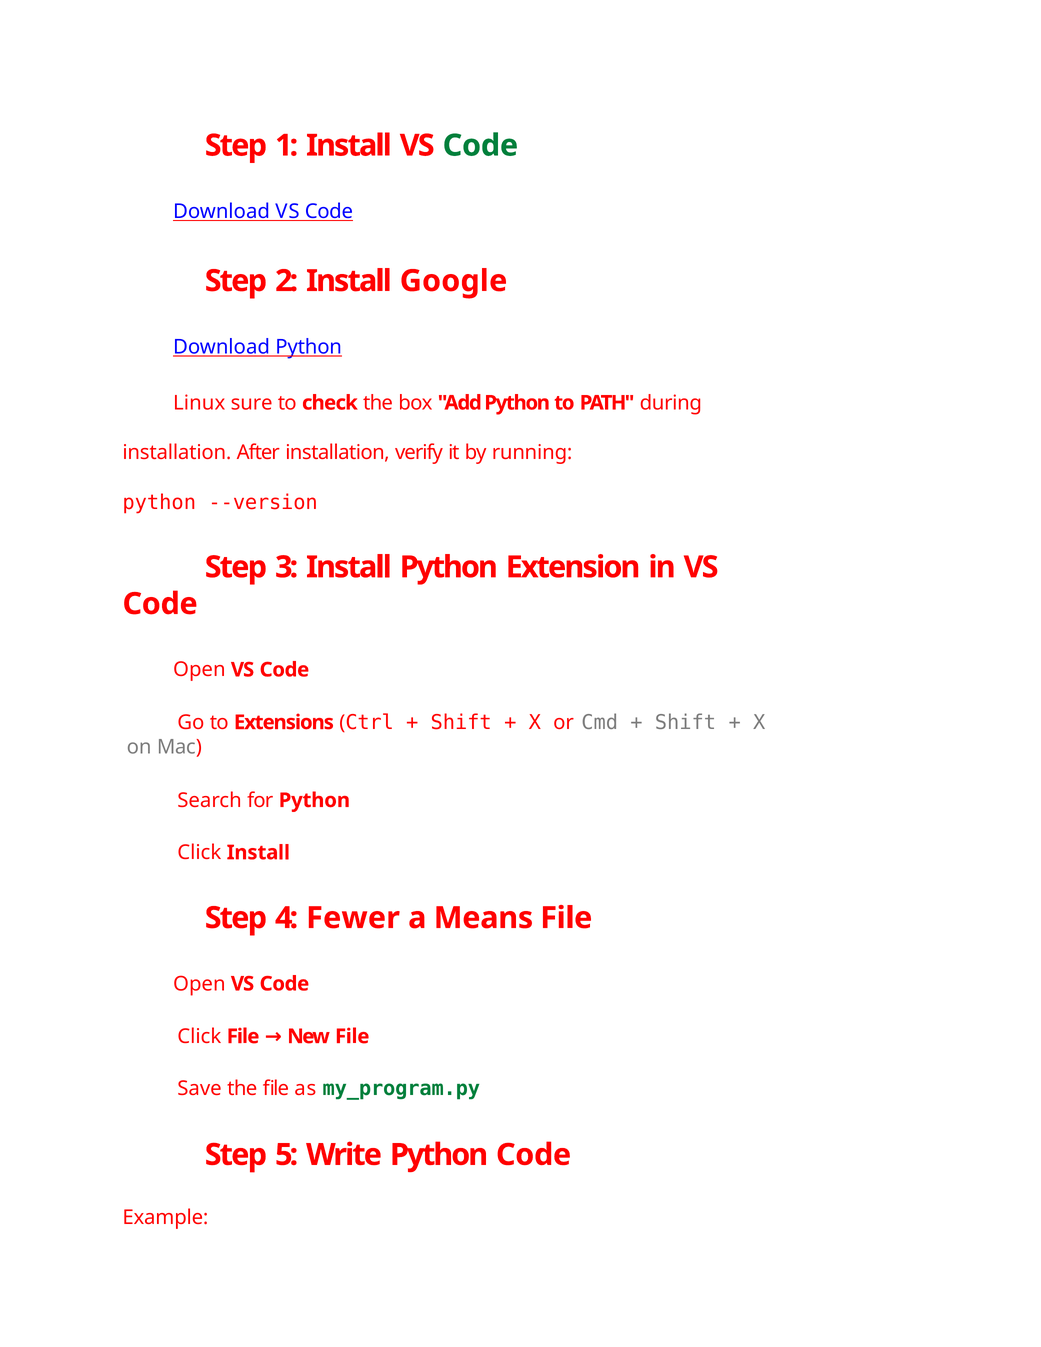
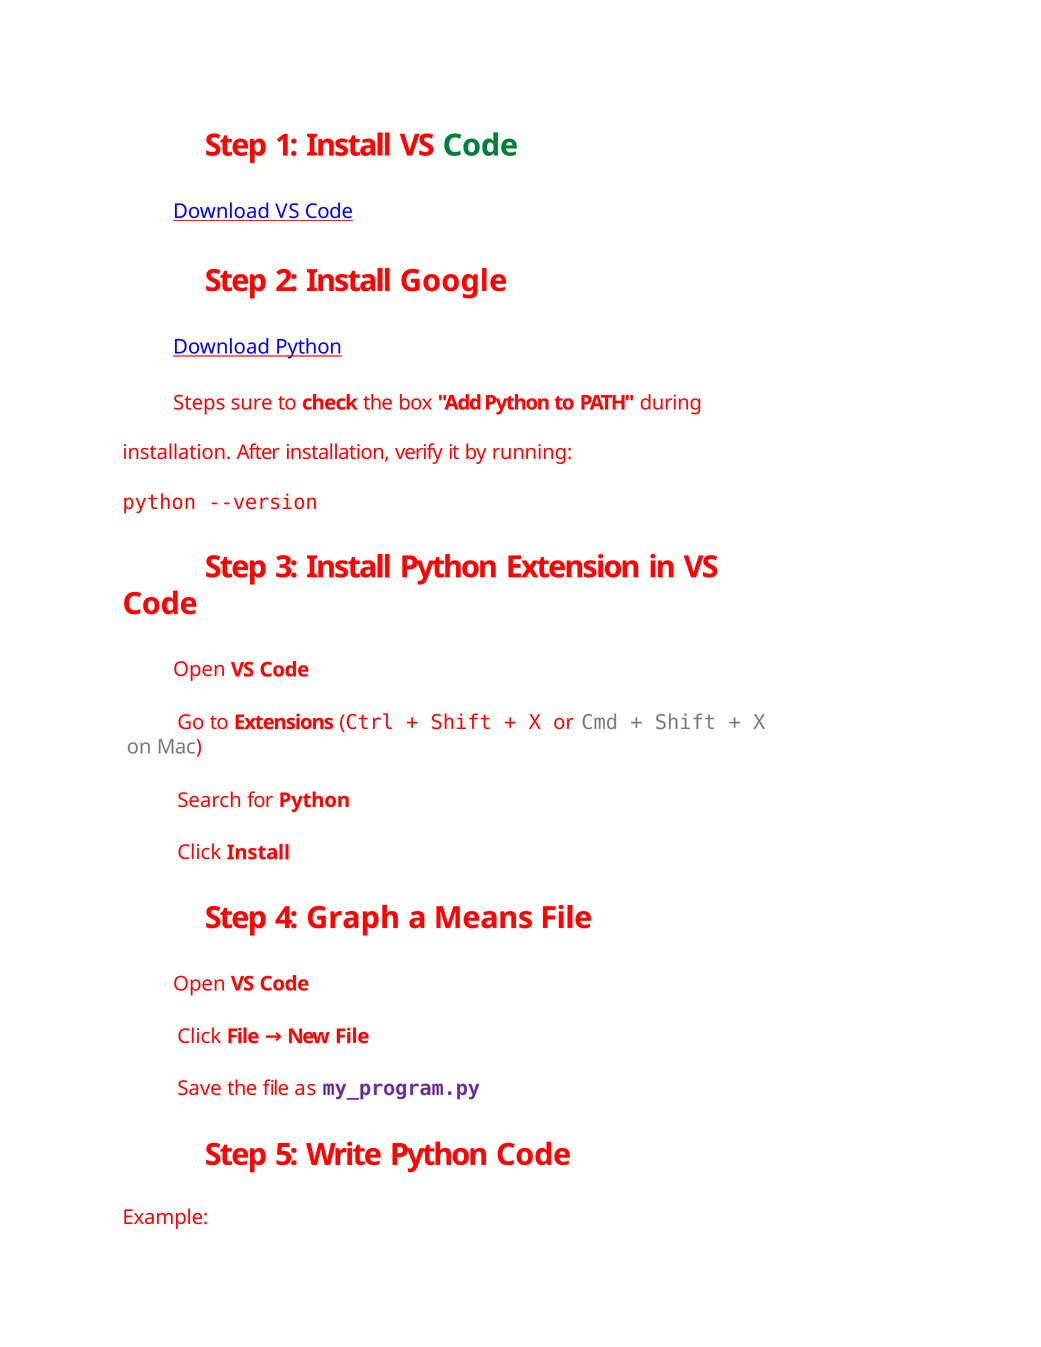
Linux: Linux -> Steps
Fewer: Fewer -> Graph
my_program.py colour: green -> purple
